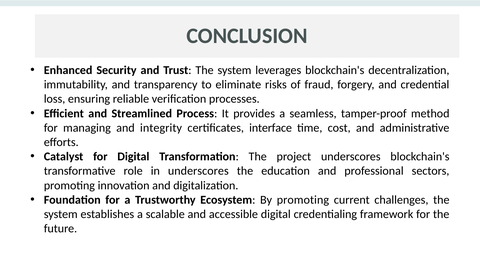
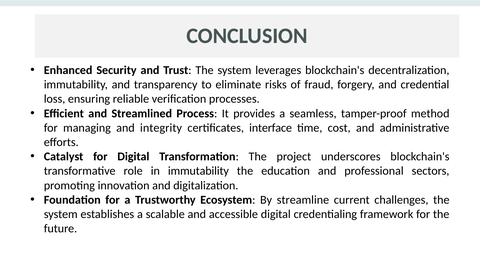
in underscores: underscores -> immutability
By promoting: promoting -> streamline
